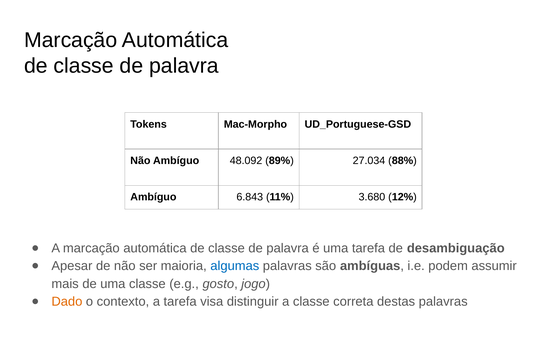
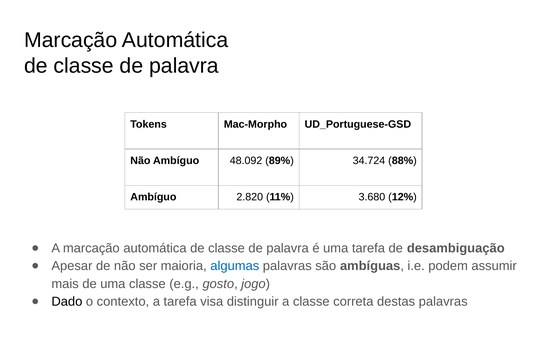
27.034: 27.034 -> 34.724
6.843: 6.843 -> 2.820
Dado colour: orange -> black
